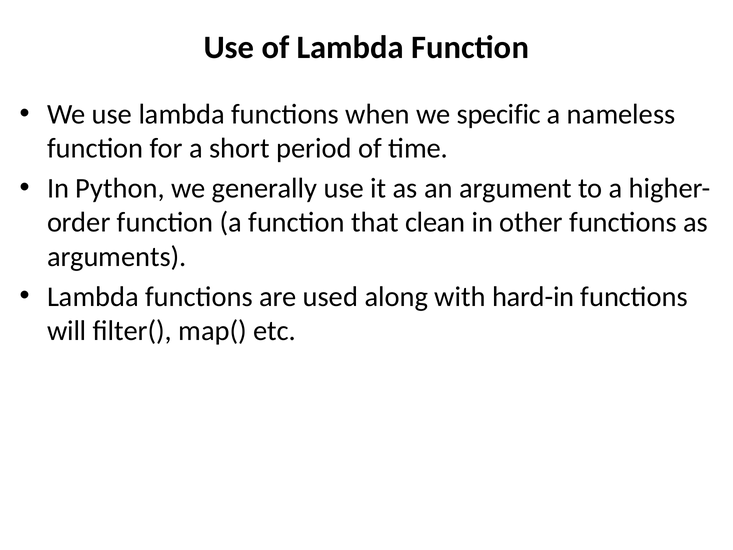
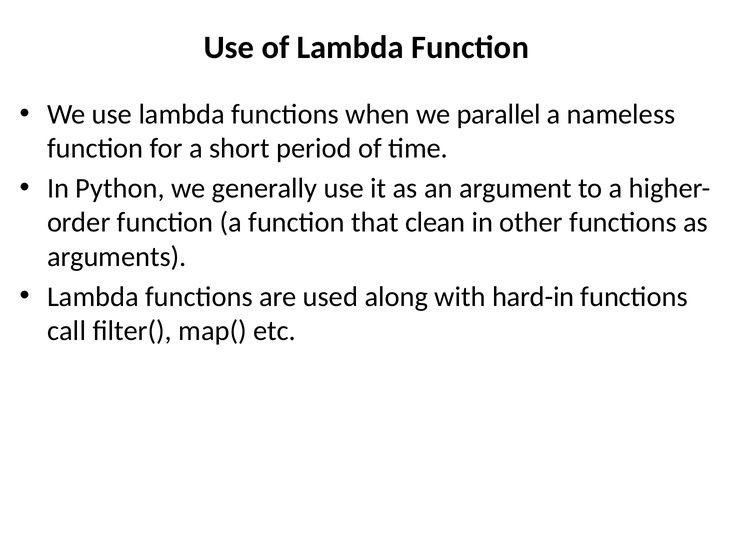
specific: specific -> parallel
will: will -> call
